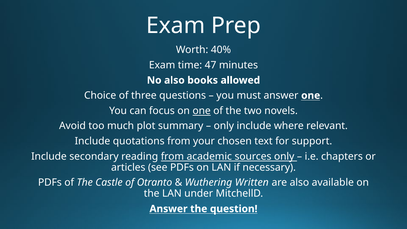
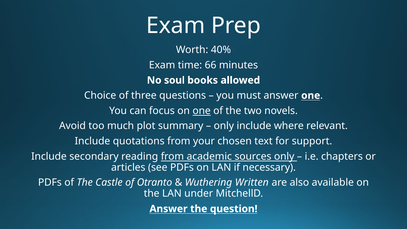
47: 47 -> 66
No also: also -> soul
